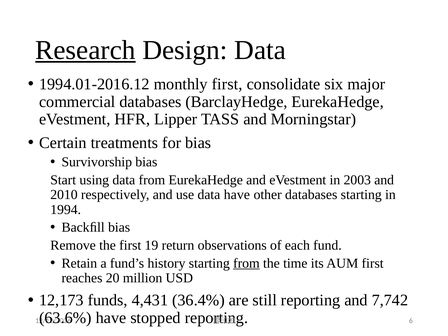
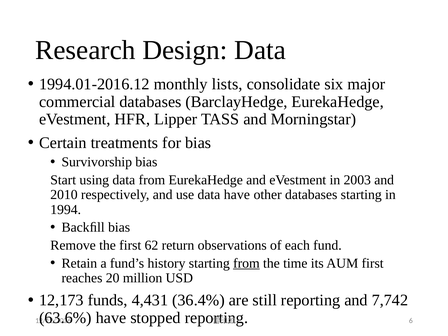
Research underline: present -> none
monthly first: first -> lists
19: 19 -> 62
